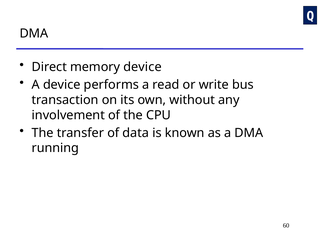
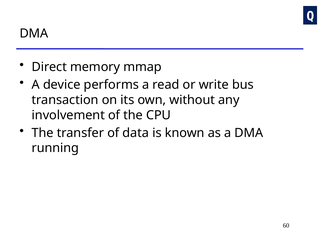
memory device: device -> mmap
